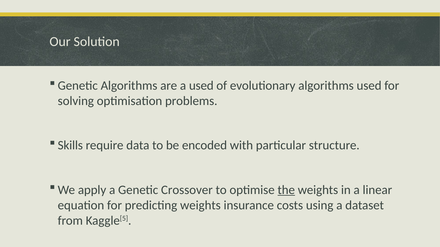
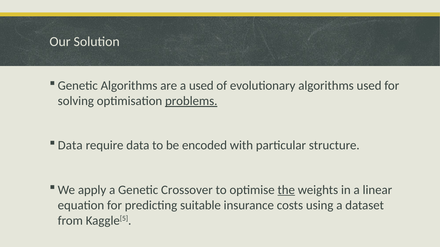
problems underline: none -> present
Skills at (70, 146): Skills -> Data
predicting weights: weights -> suitable
